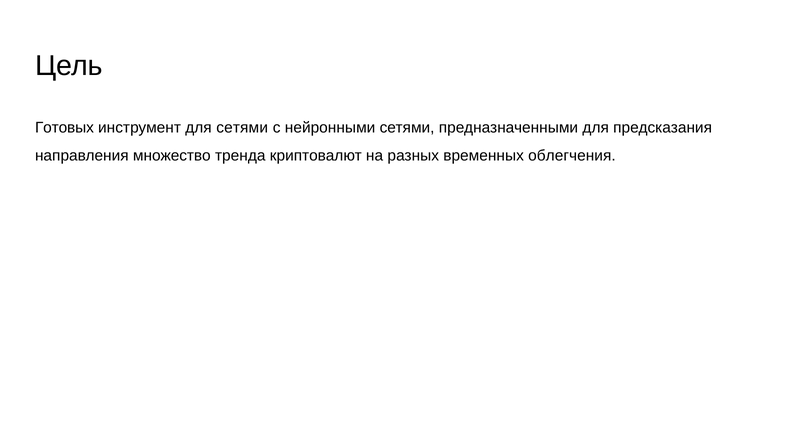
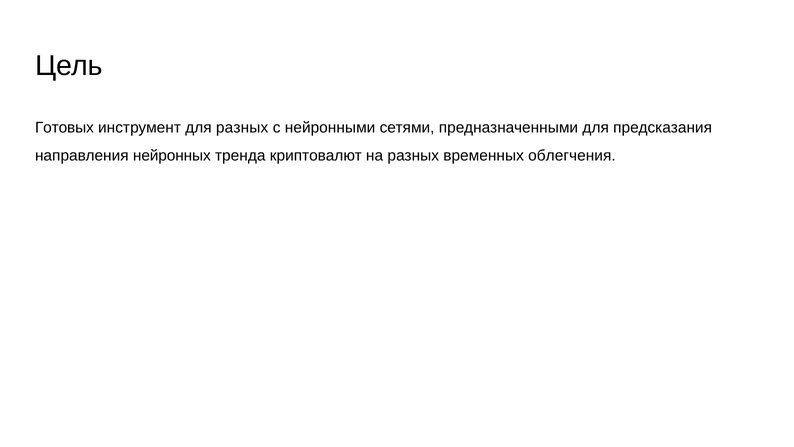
для сетями: сетями -> разных
множество: множество -> нейронных
